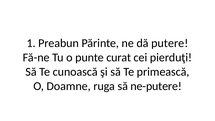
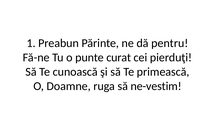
putere: putere -> pentru
ne-putere: ne-putere -> ne-vestim
